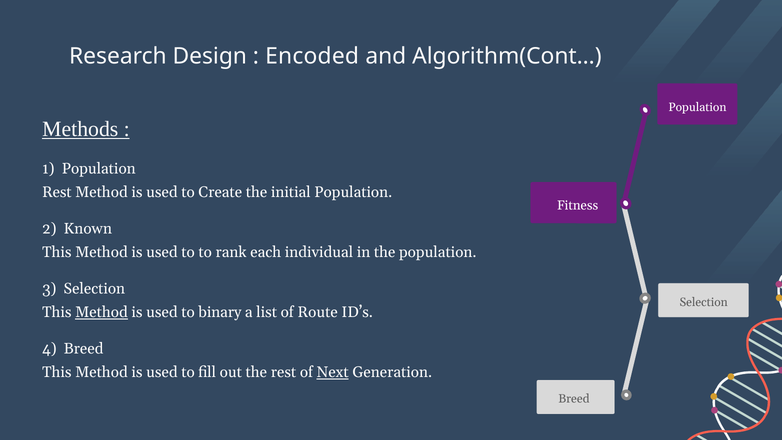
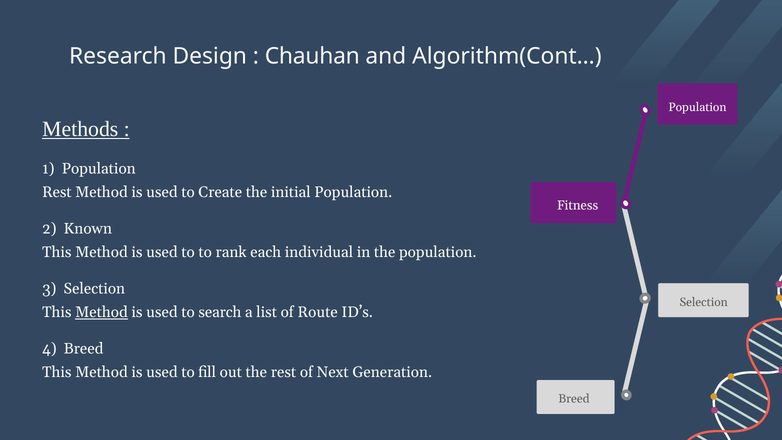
Encoded: Encoded -> Chauhan
binary: binary -> search
Next underline: present -> none
